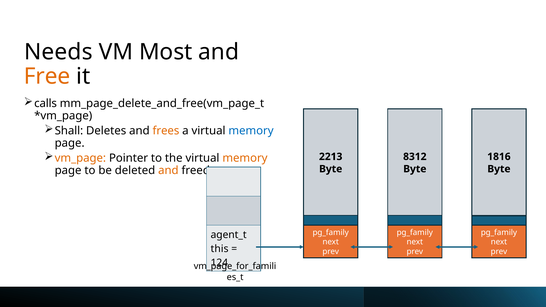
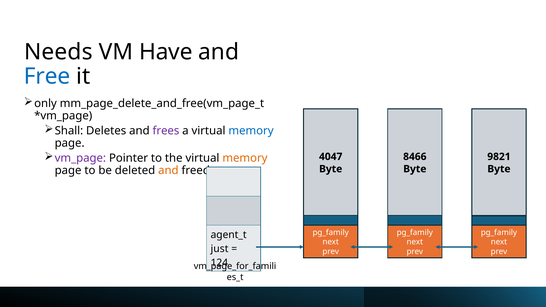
Most: Most -> Have
Free colour: orange -> blue
calls: calls -> only
frees colour: orange -> purple
vm_page colour: orange -> purple
2213: 2213 -> 4047
8312: 8312 -> 8466
1816: 1816 -> 9821
this: this -> just
